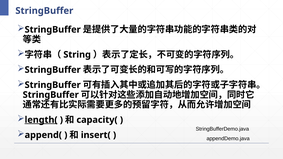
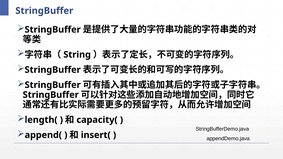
length( underline: present -> none
